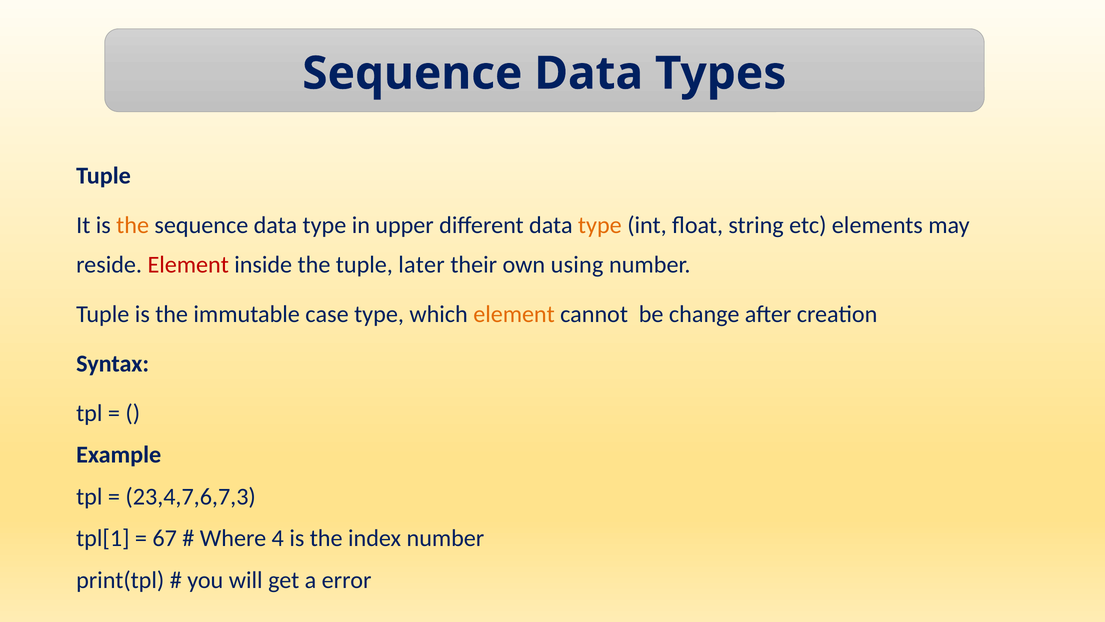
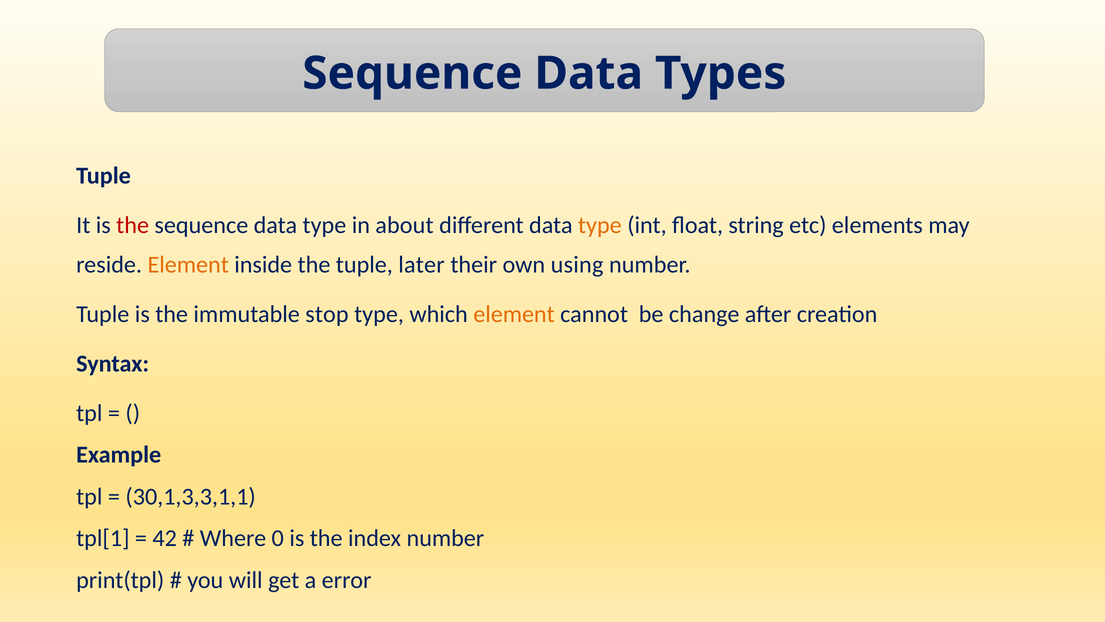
the at (133, 225) colour: orange -> red
upper: upper -> about
Element at (188, 264) colour: red -> orange
case: case -> stop
23,4,7,6,7,3: 23,4,7,6,7,3 -> 30,1,3,3,1,1
67: 67 -> 42
4: 4 -> 0
